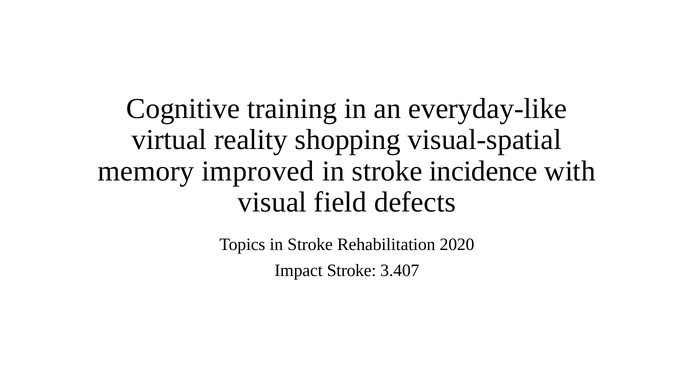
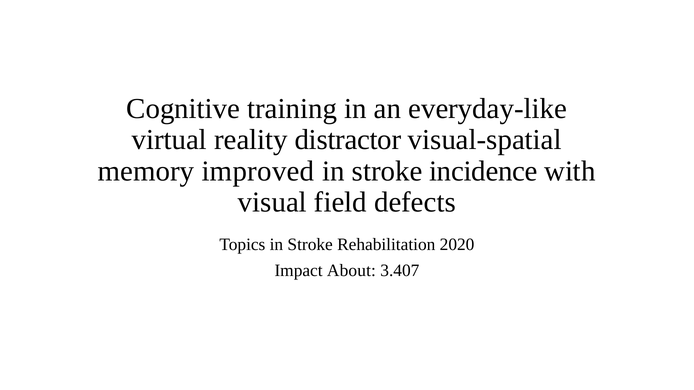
shopping: shopping -> distractor
Impact Stroke: Stroke -> About
